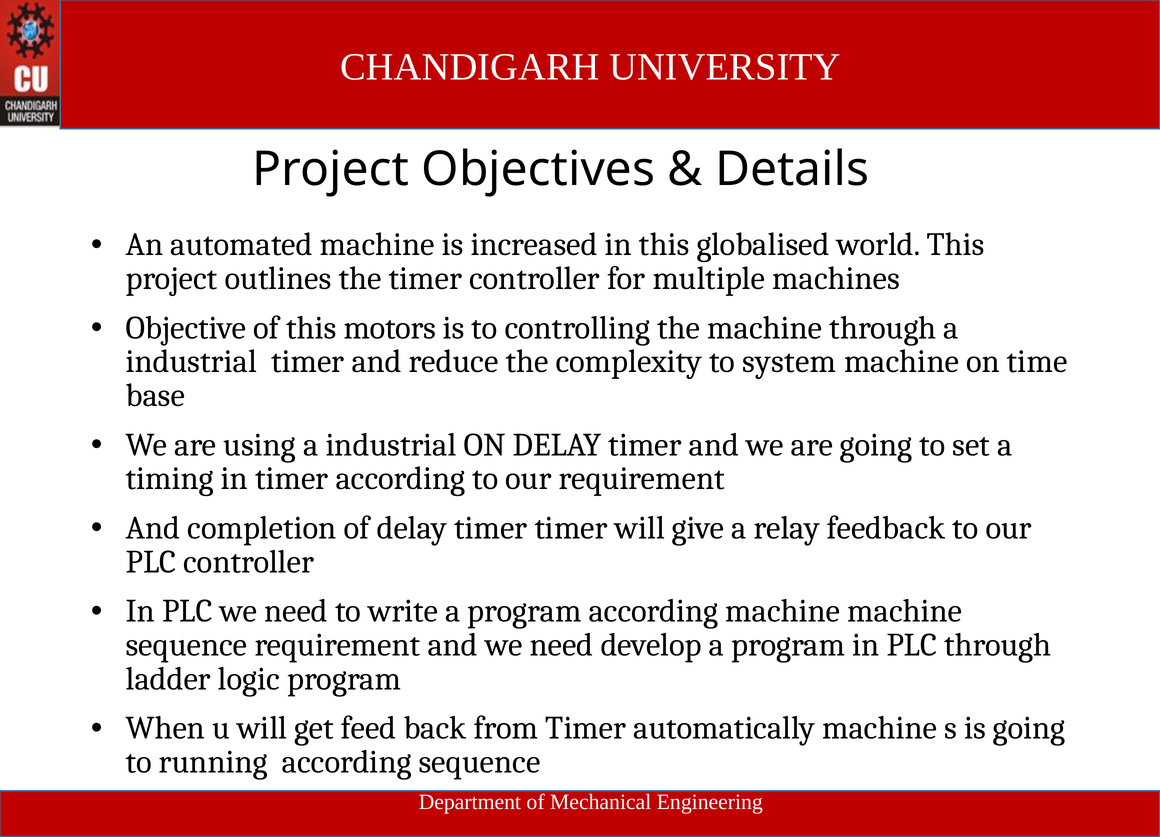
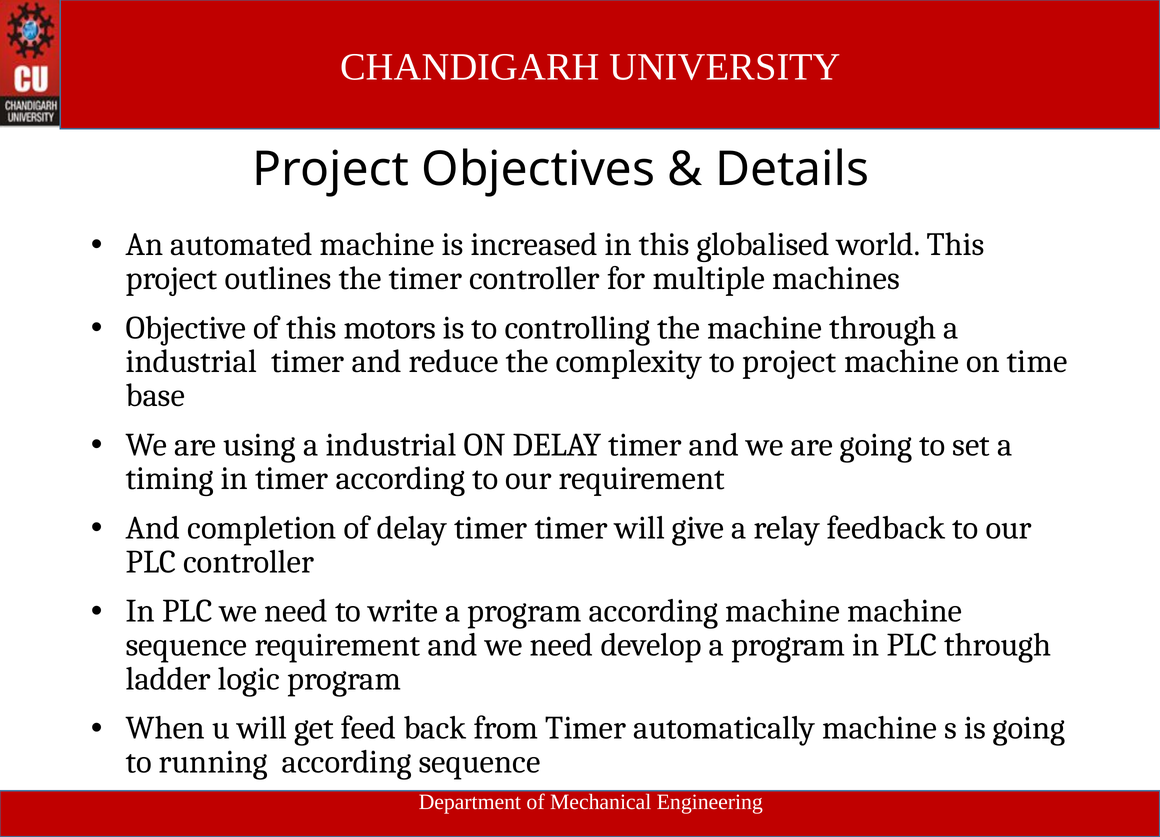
to system: system -> project
